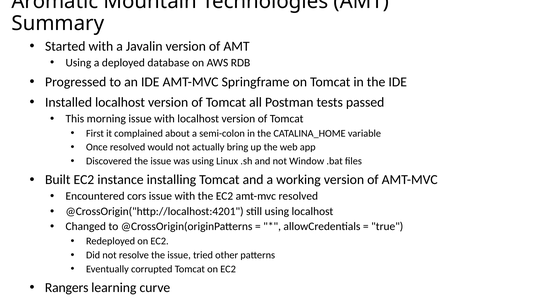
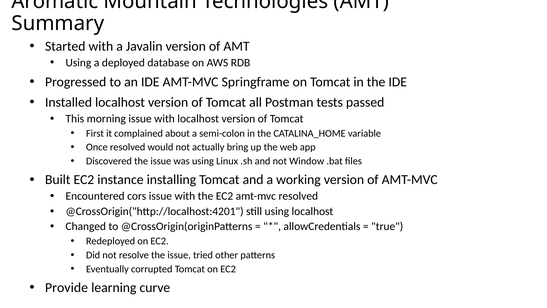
Rangers: Rangers -> Provide
